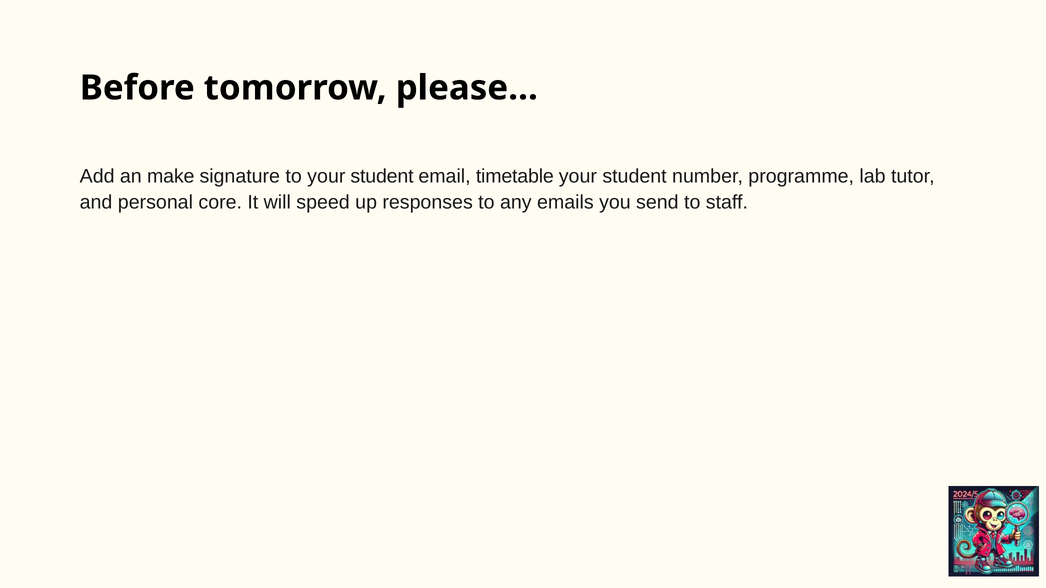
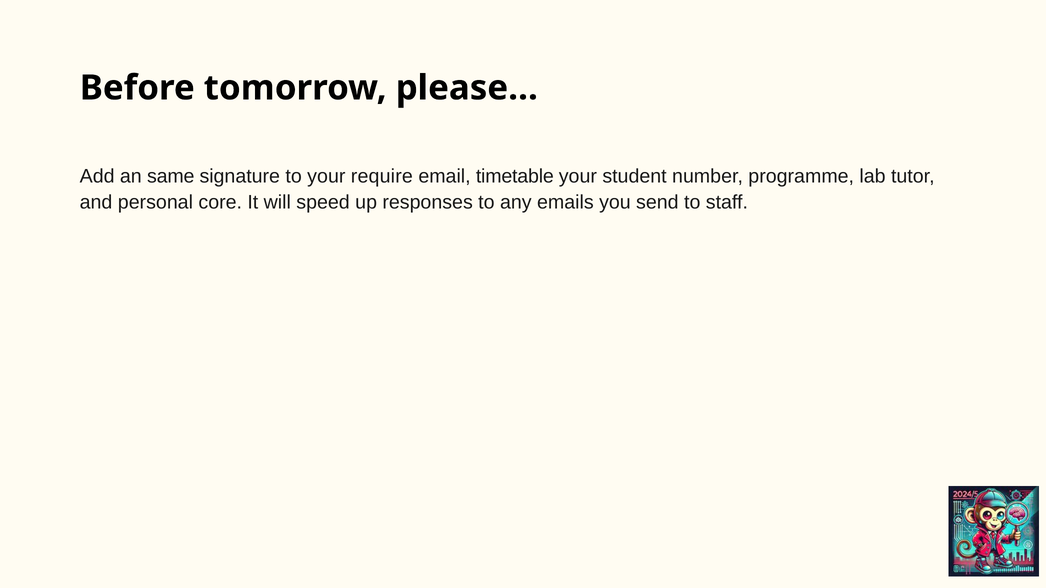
make: make -> same
to your student: student -> require
